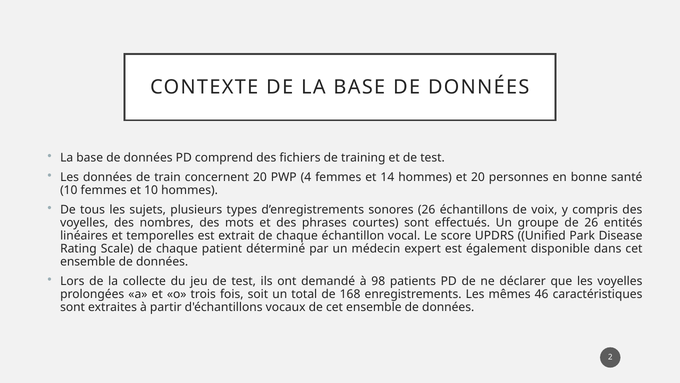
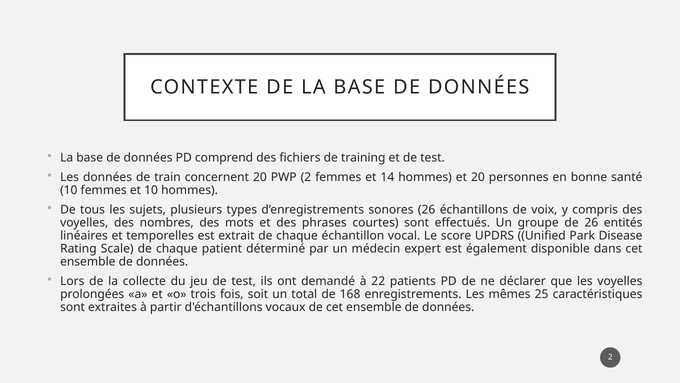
PWP 4: 4 -> 2
98: 98 -> 22
46: 46 -> 25
